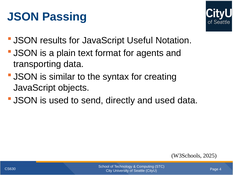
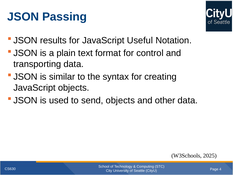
agents: agents -> control
send directly: directly -> objects
and used: used -> other
